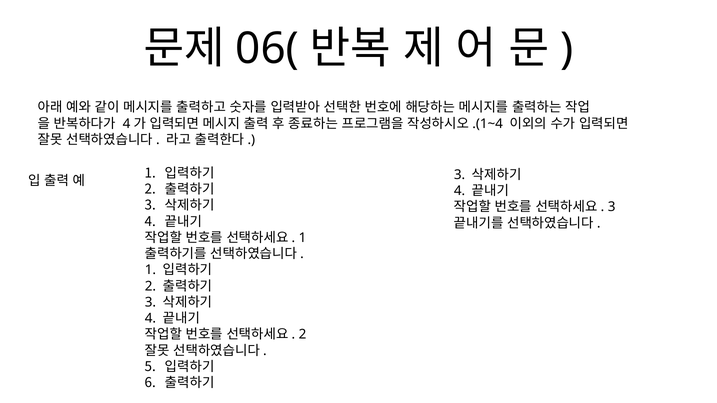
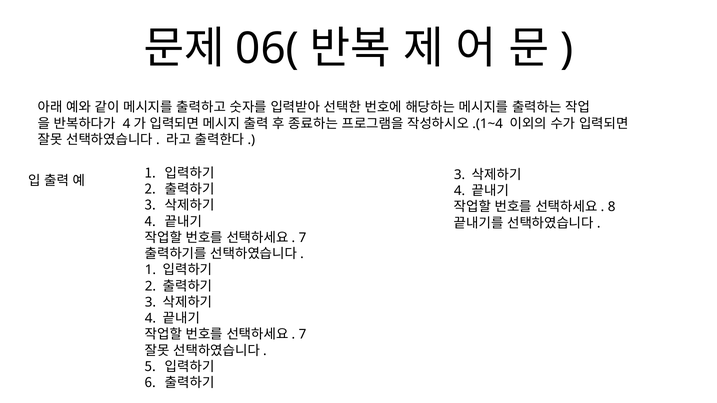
3 at (612, 207): 3 -> 8
1 at (303, 238): 1 -> 7
2 at (303, 335): 2 -> 7
